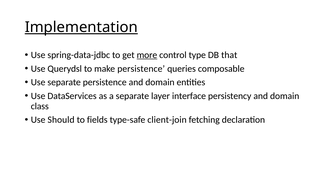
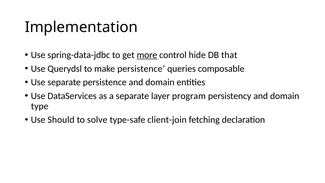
Implementation underline: present -> none
type: type -> hide
interface: interface -> program
class: class -> type
fields: fields -> solve
